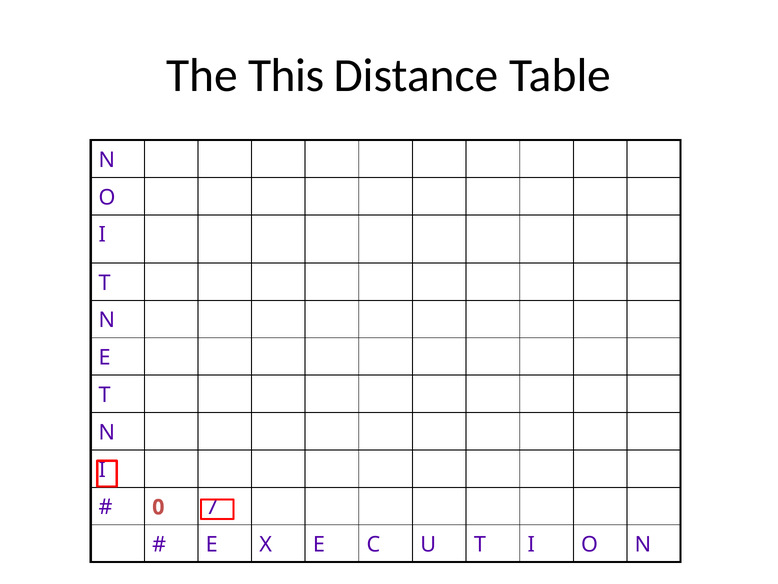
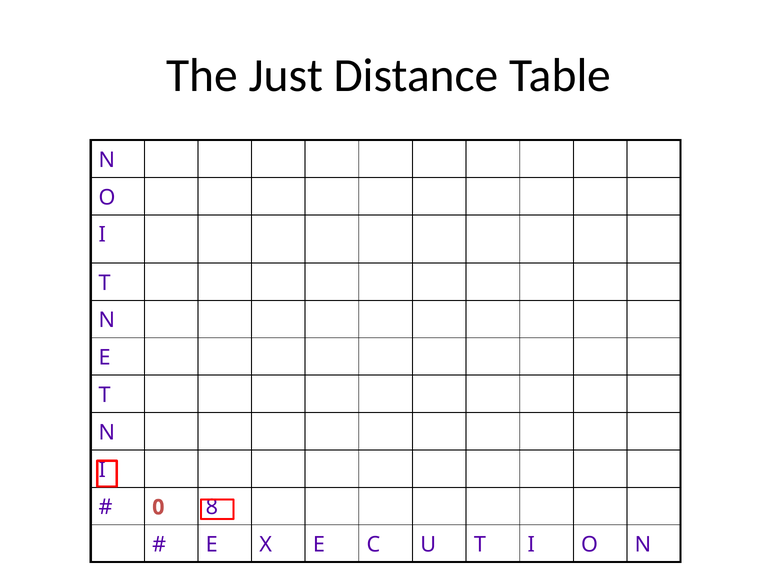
This: This -> Just
7: 7 -> 8
